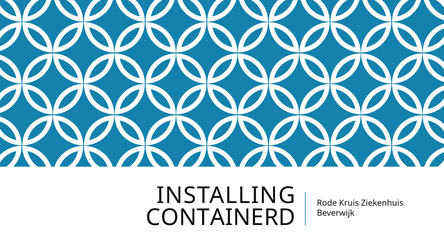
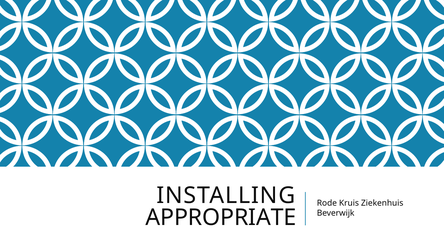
CONTAINERD: CONTAINERD -> APPROPRIATE
